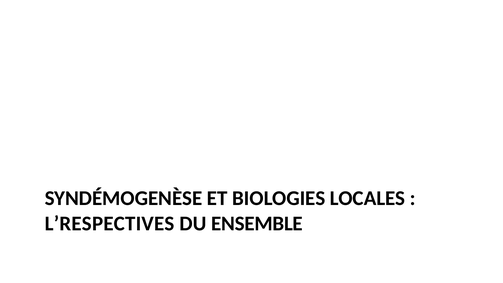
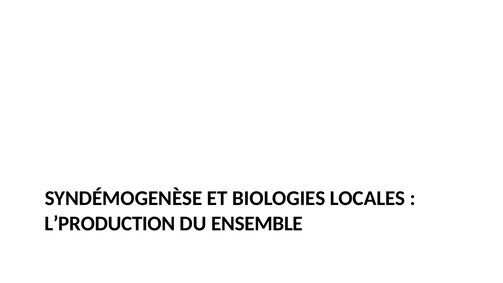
L’RESPECTIVES: L’RESPECTIVES -> L’PRODUCTION
